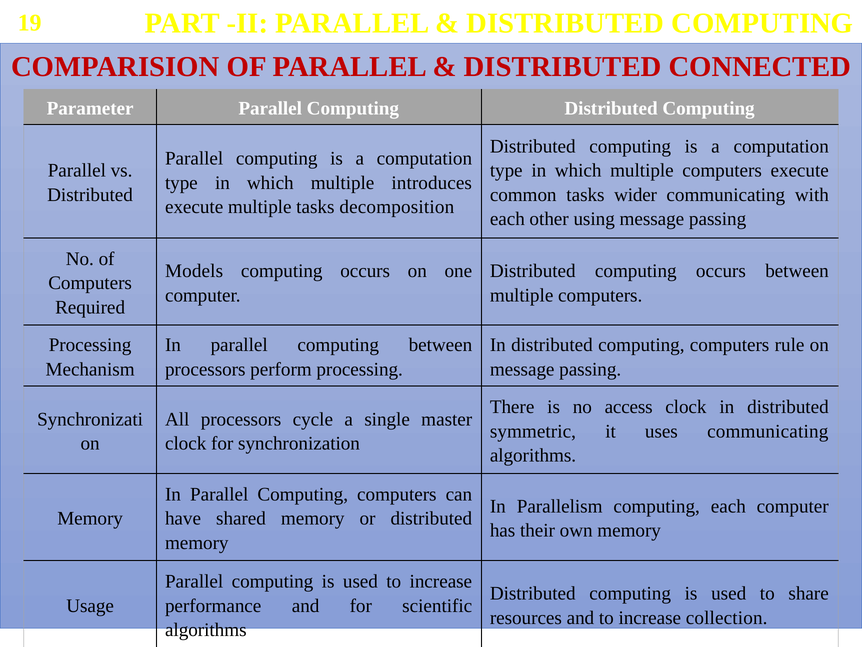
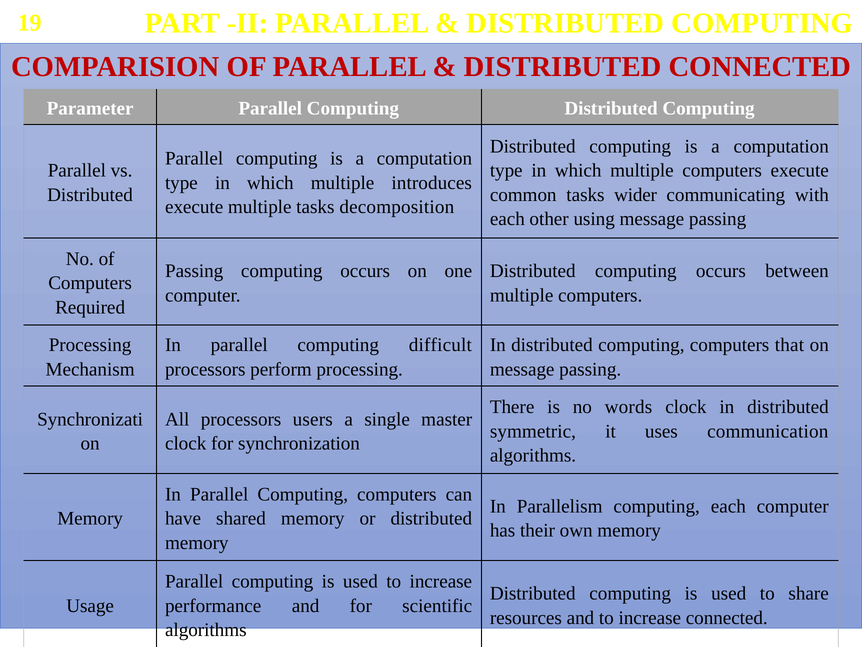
Models at (194, 271): Models -> Passing
computing between: between -> difficult
rule: rule -> that
access: access -> words
cycle: cycle -> users
uses communicating: communicating -> communication
increase collection: collection -> connected
